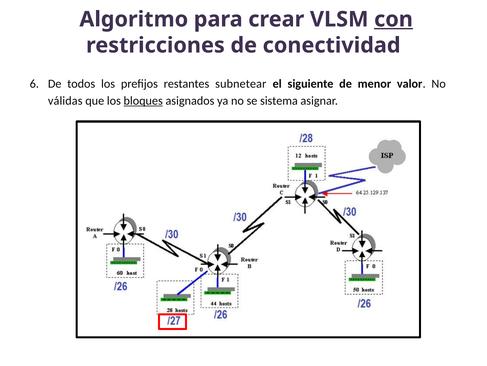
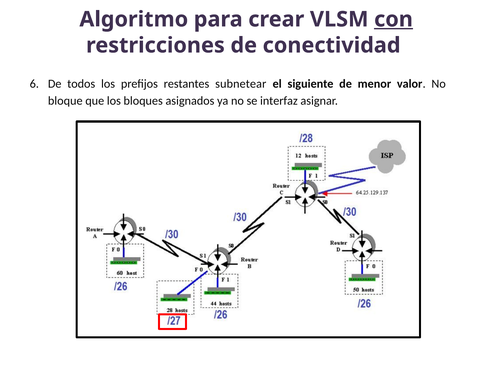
válidas: válidas -> bloque
bloques underline: present -> none
sistema: sistema -> interfaz
